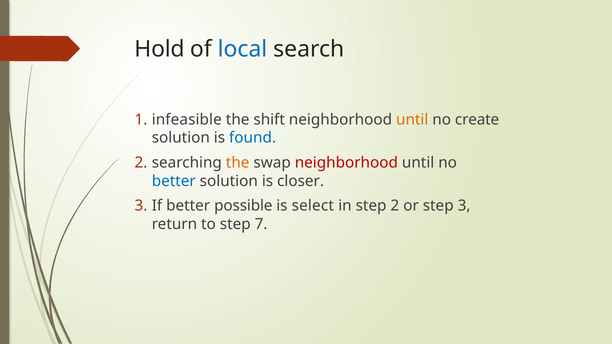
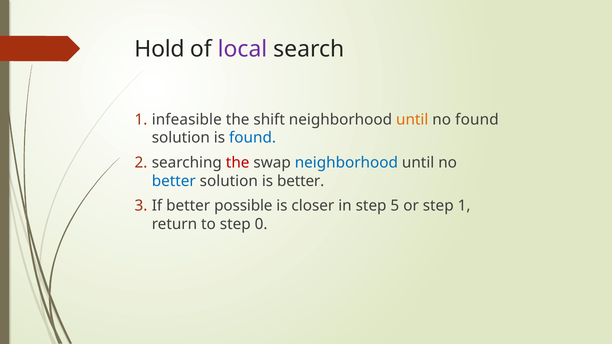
local colour: blue -> purple
no create: create -> found
the at (238, 163) colour: orange -> red
neighborhood at (346, 163) colour: red -> blue
is closer: closer -> better
select: select -> closer
step 2: 2 -> 5
step 3: 3 -> 1
7: 7 -> 0
